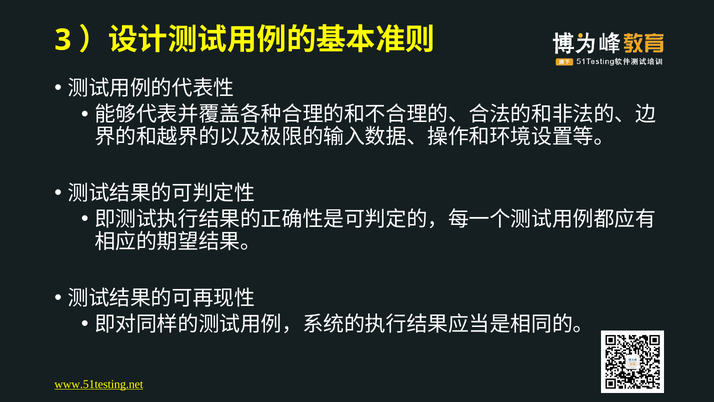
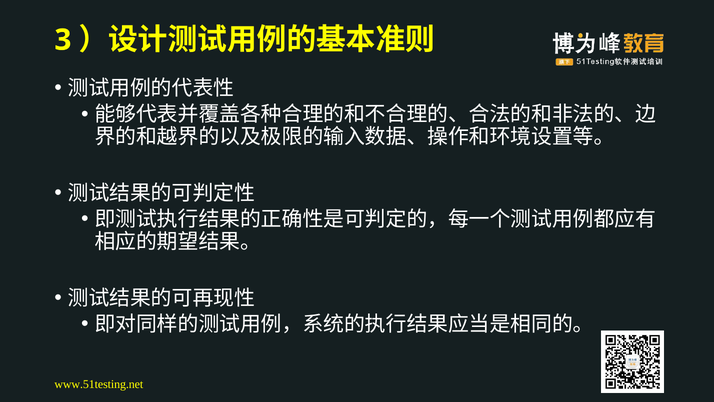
www.51testing.net underline: present -> none
